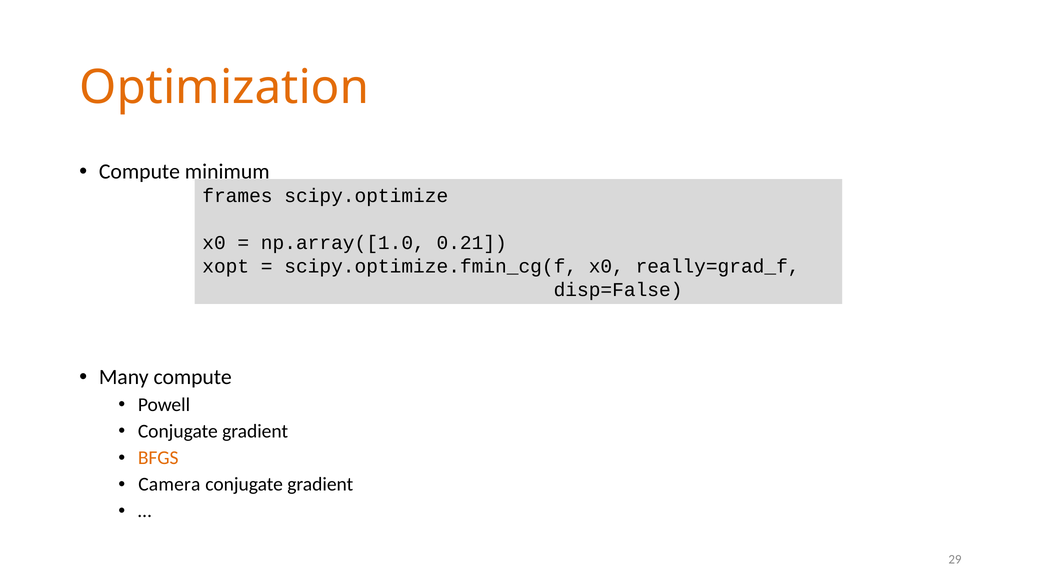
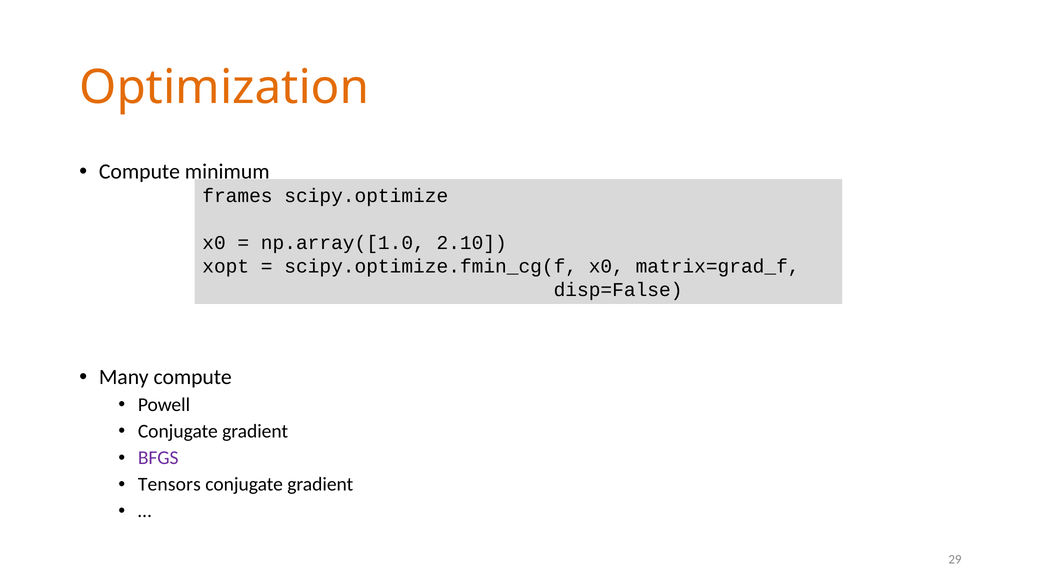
0.21: 0.21 -> 2.10
really=grad_f: really=grad_f -> matrix=grad_f
BFGS colour: orange -> purple
Camera: Camera -> Tensors
